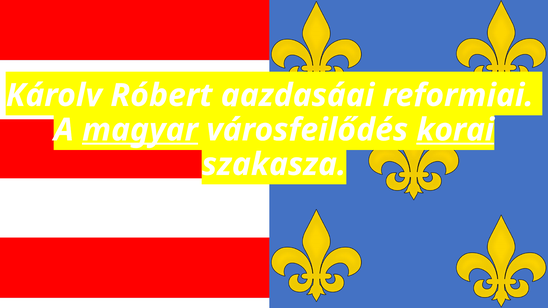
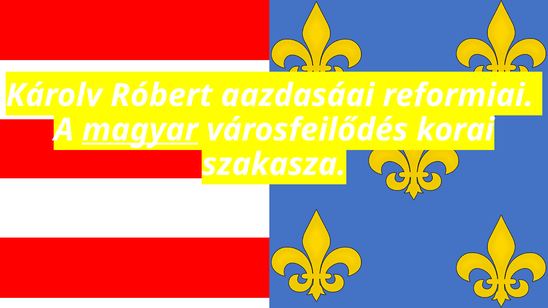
korai underline: present -> none
